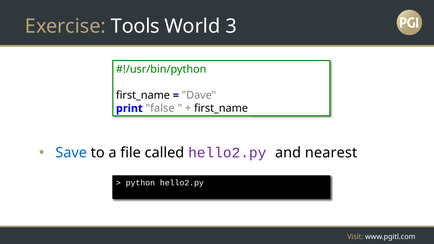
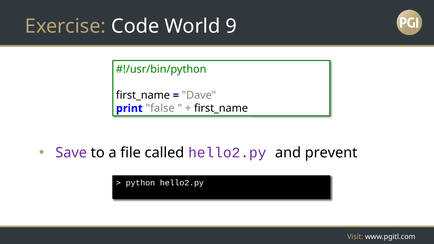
Tools: Tools -> Code
3: 3 -> 9
Save colour: blue -> purple
nearest: nearest -> prevent
